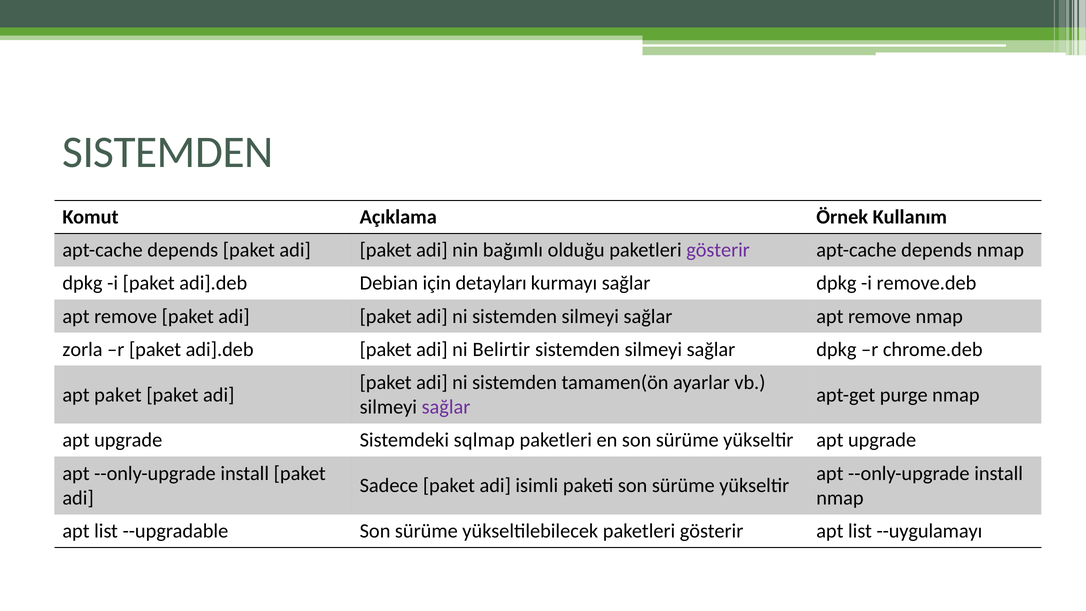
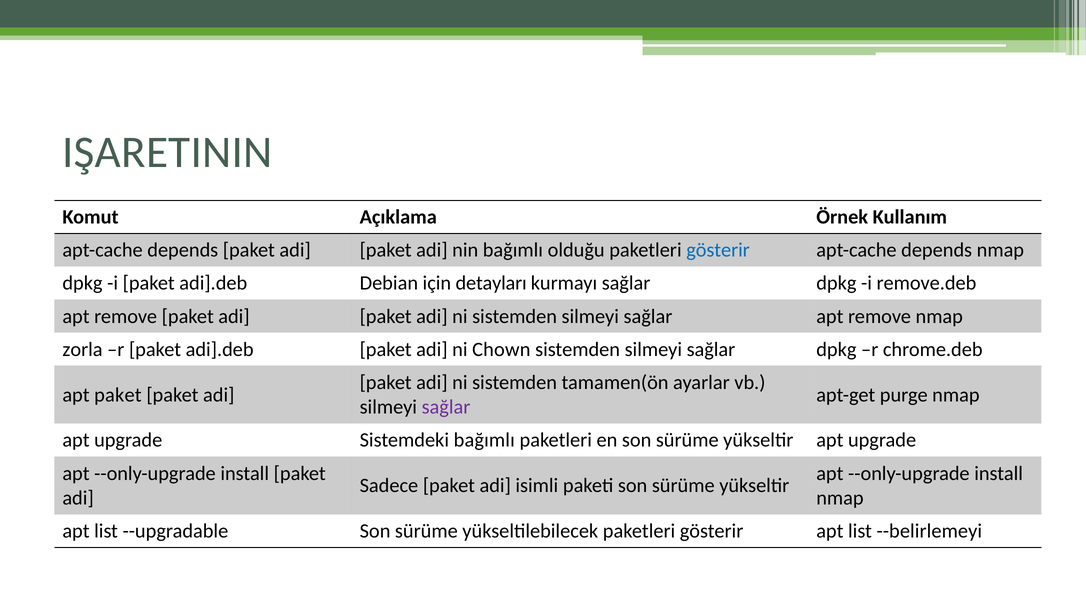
SISTEMDEN at (168, 152): SISTEMDEN -> IŞARETININ
gösterir at (718, 250) colour: purple -> blue
Belirtir: Belirtir -> Chown
Sistemdeki sqlmap: sqlmap -> bağımlı
--uygulamayı: --uygulamayı -> --belirlemeyi
